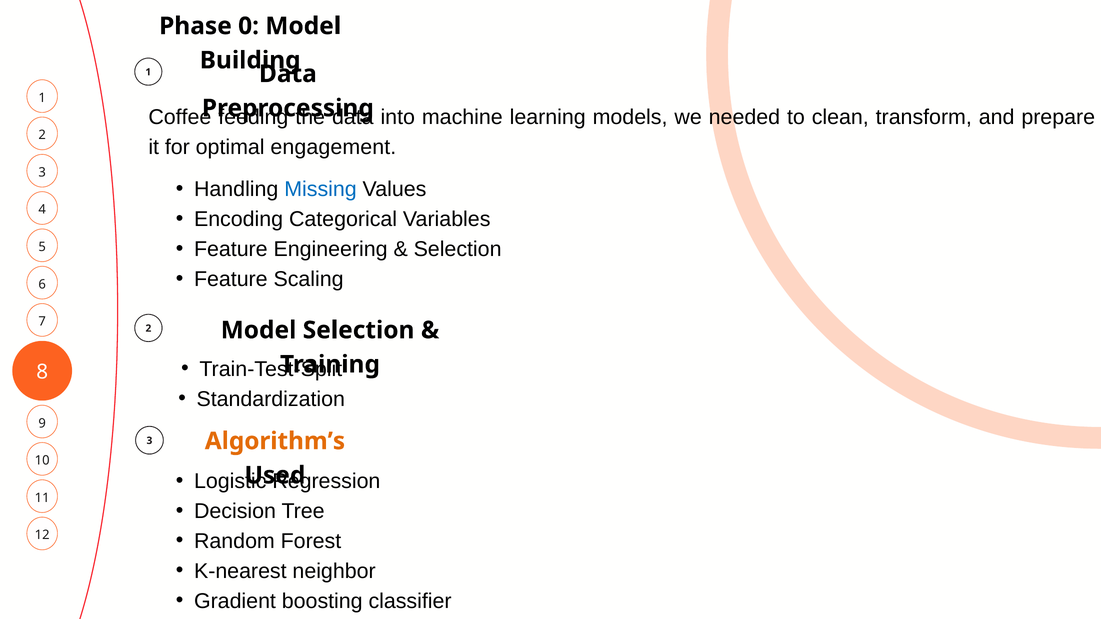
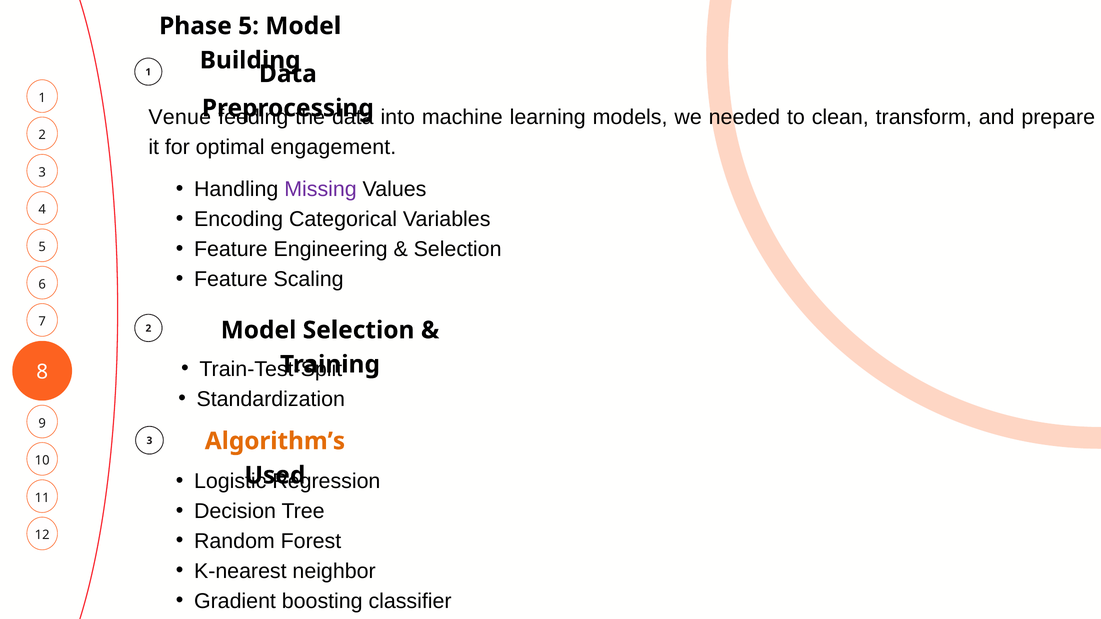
Phase 0: 0 -> 5
Coffee: Coffee -> Venue
Missing colour: blue -> purple
